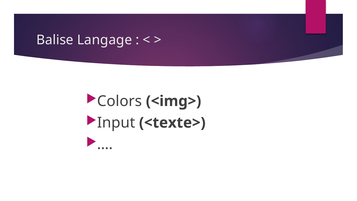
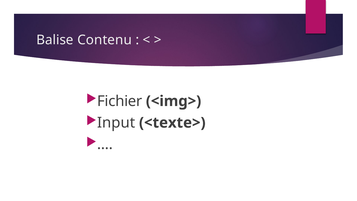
Langage: Langage -> Contenu
Colors: Colors -> Fichier
